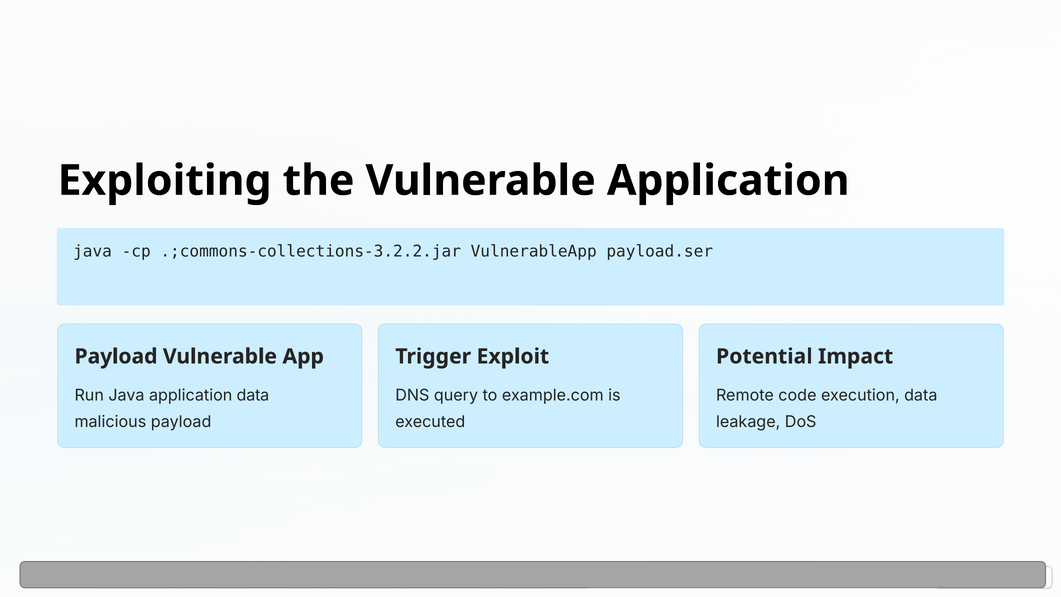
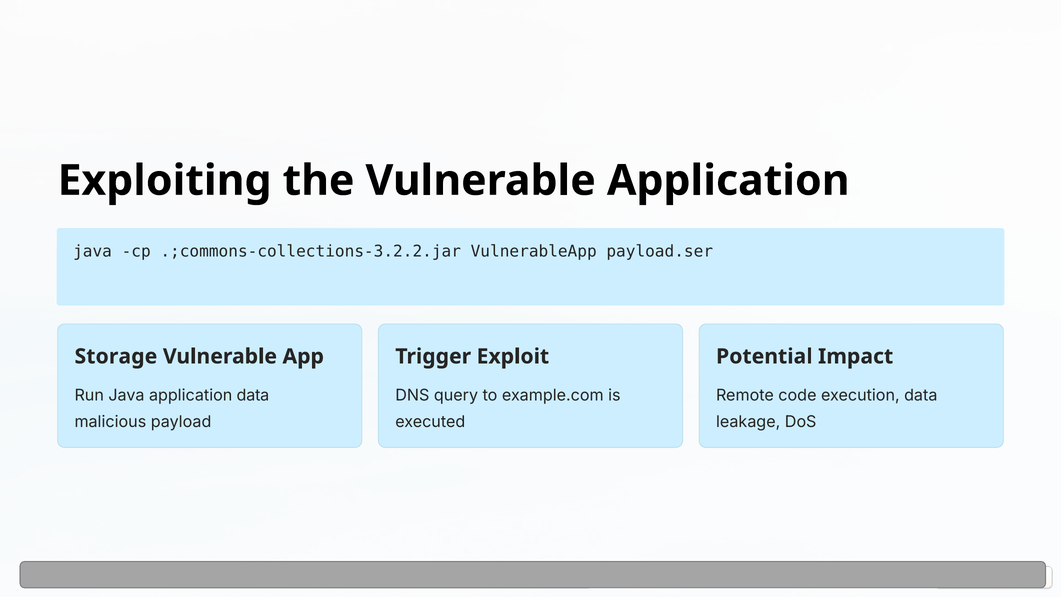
Payload at (116, 356): Payload -> Storage
